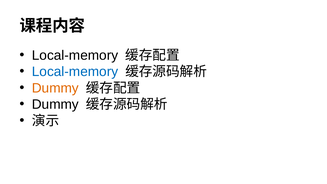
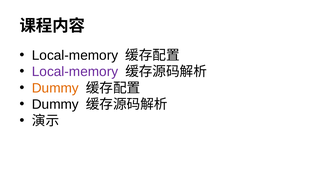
Local-memory at (75, 72) colour: blue -> purple
